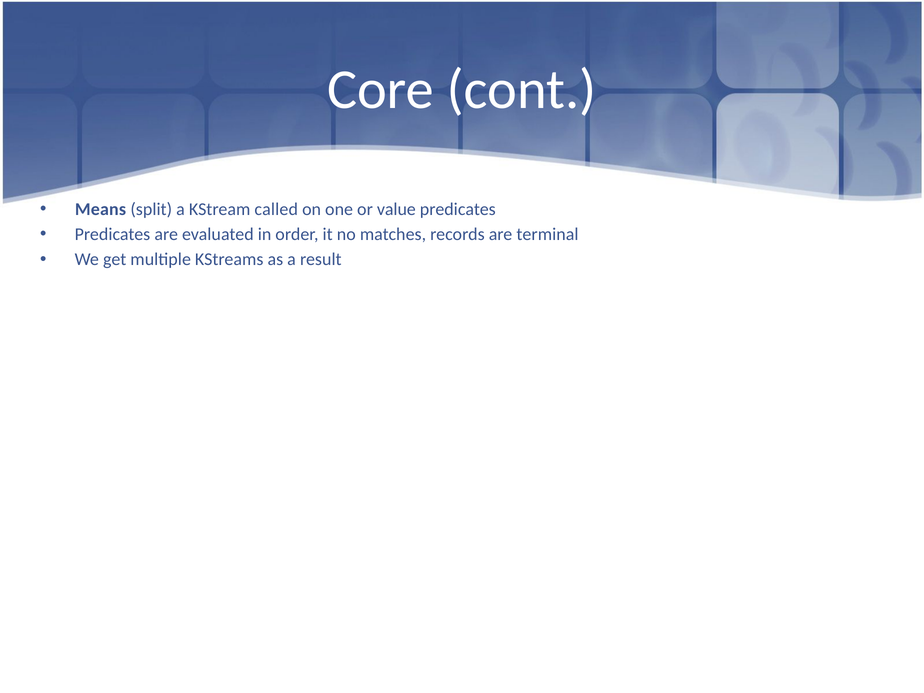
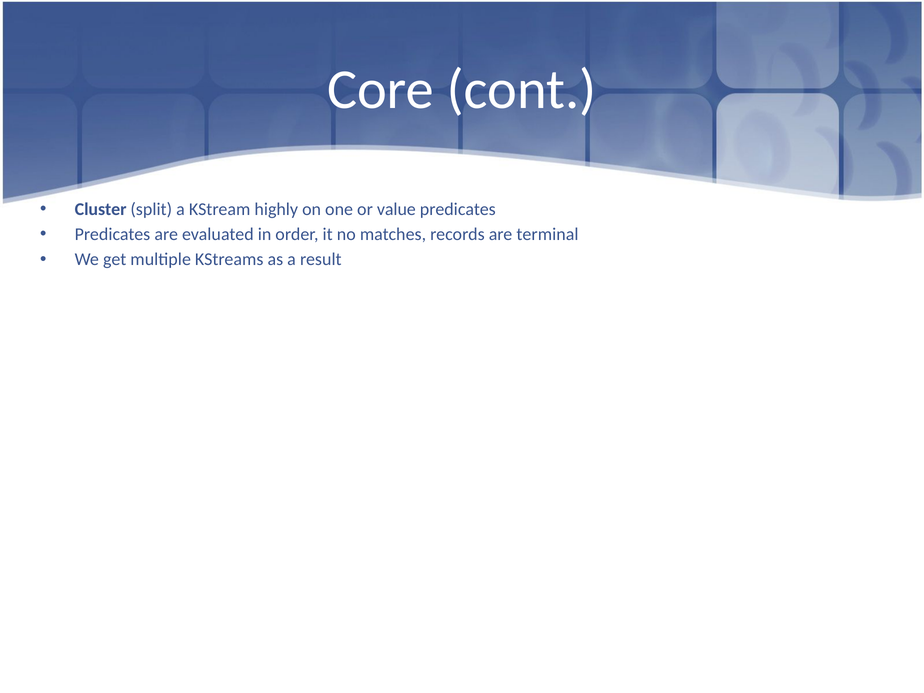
Means: Means -> Cluster
called: called -> highly
